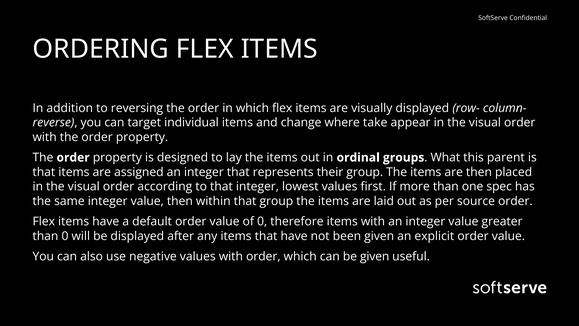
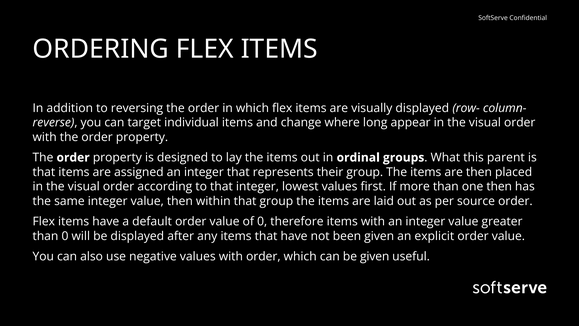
take: take -> long
one spec: spec -> then
